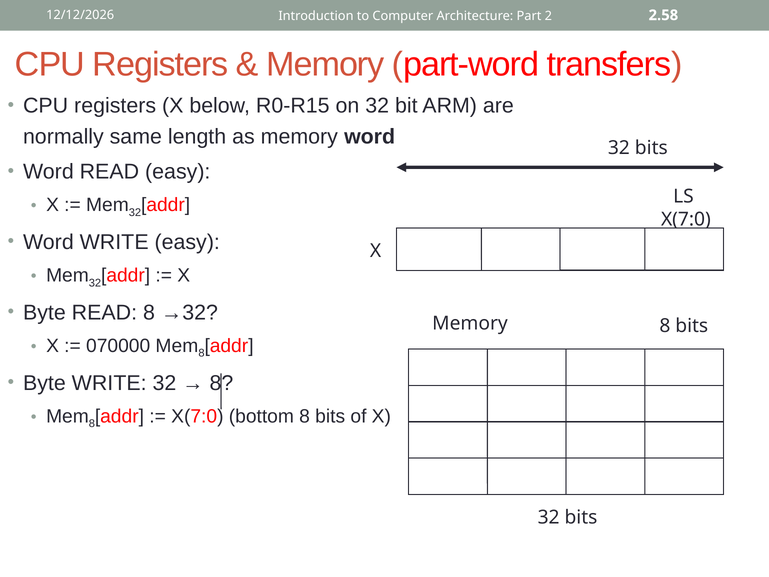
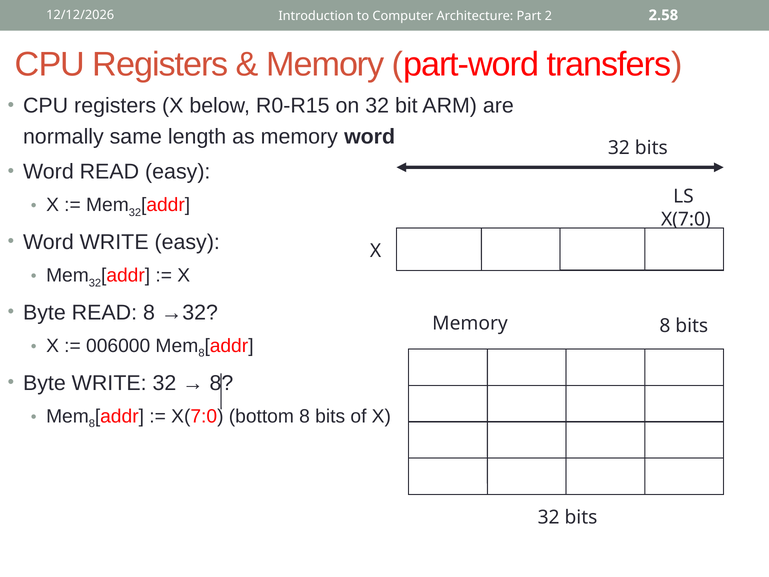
070000: 070000 -> 006000
